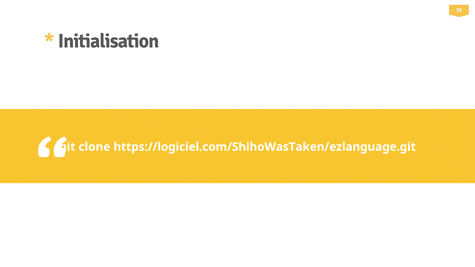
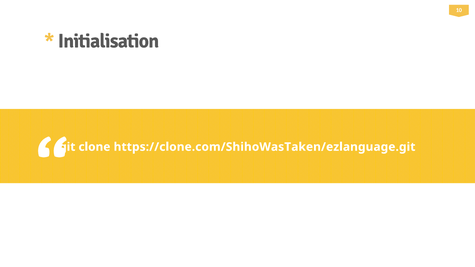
https://logiciel.com/ShihoWasTaken/ezlanguage.git: https://logiciel.com/ShihoWasTaken/ezlanguage.git -> https://clone.com/ShihoWasTaken/ezlanguage.git
